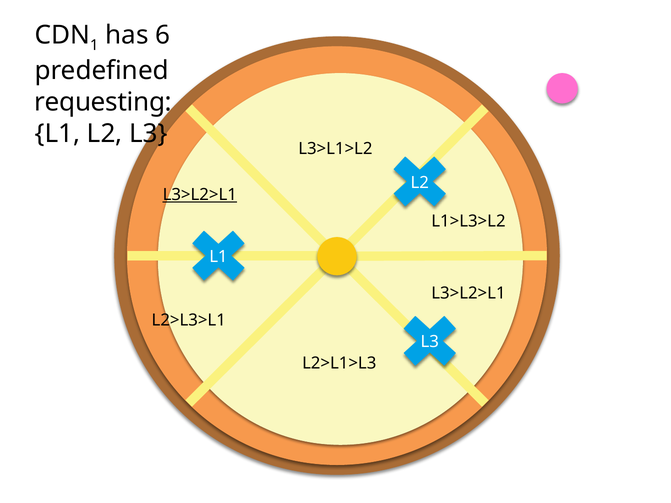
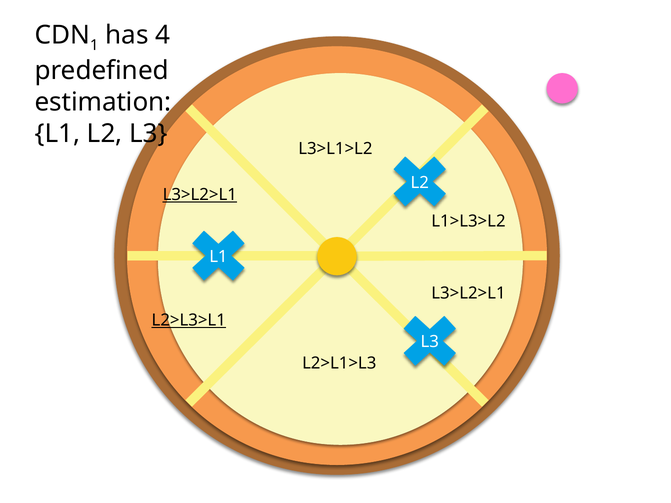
6: 6 -> 4
requesting: requesting -> estimation
L2>L3>L1 underline: none -> present
